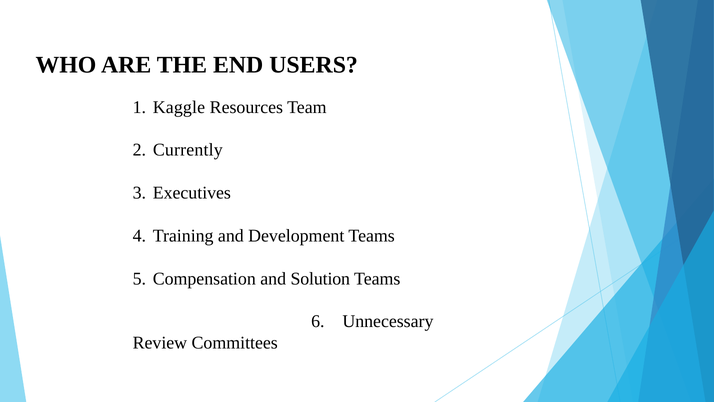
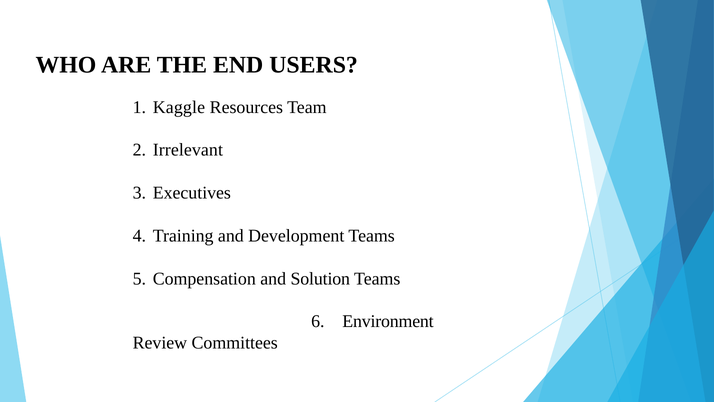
Currently: Currently -> Irrelevant
Unnecessary: Unnecessary -> Environment
